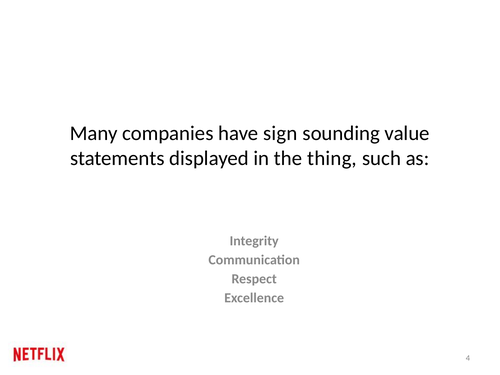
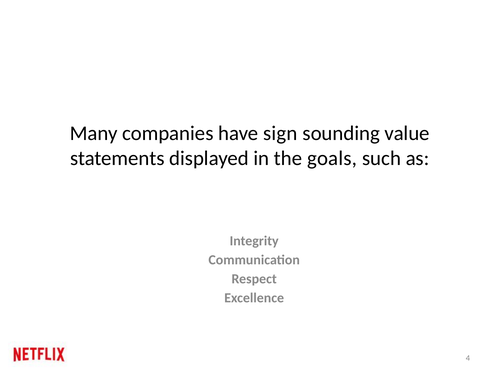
thing: thing -> goals
